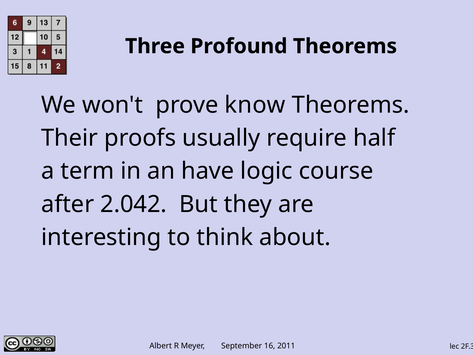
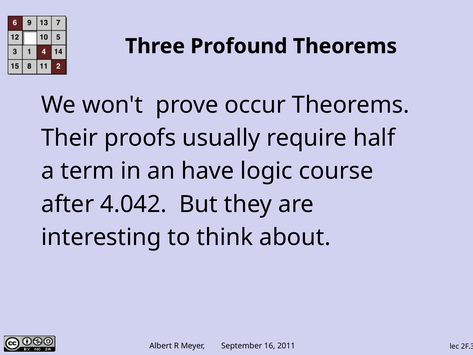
know: know -> occur
2.042: 2.042 -> 4.042
